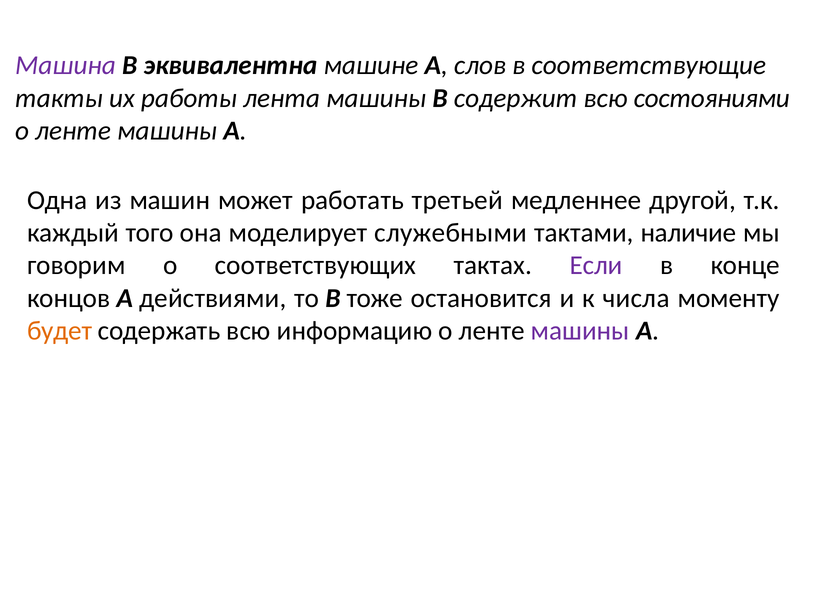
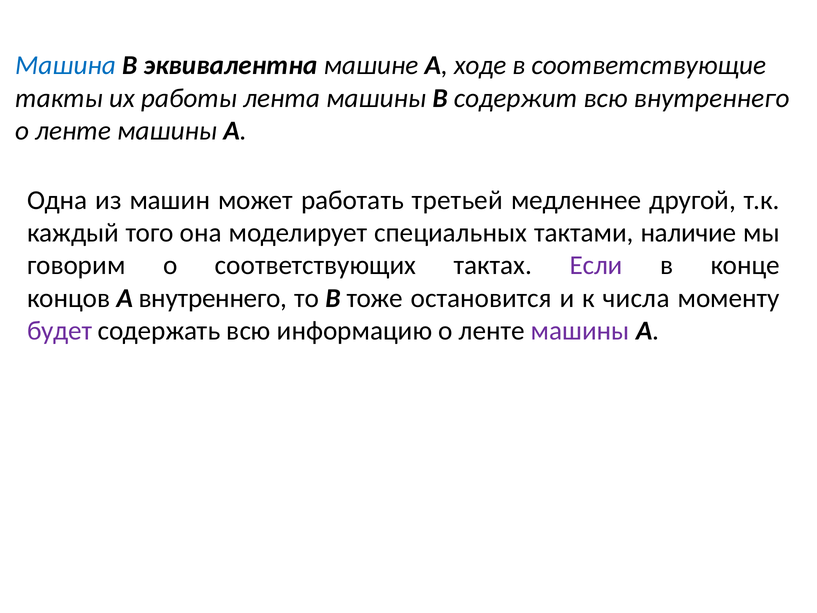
Машина colour: purple -> blue
слов: слов -> ходе
всю состояниями: состояниями -> внутреннего
служебными: служебными -> специальных
А действиями: действиями -> внутреннего
будет colour: orange -> purple
